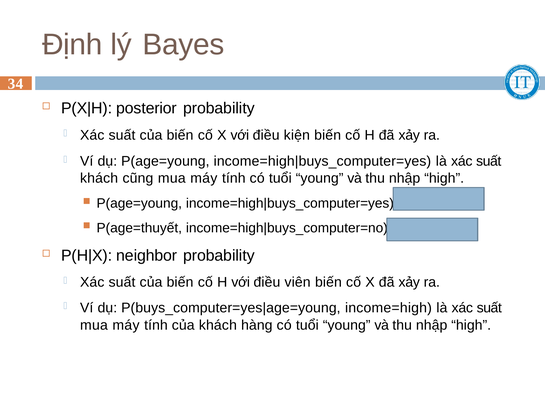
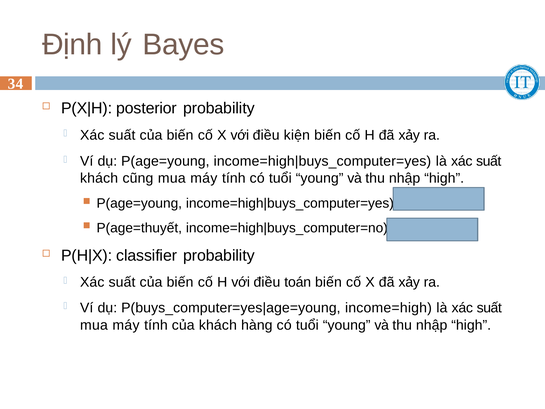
neighbor: neighbor -> classifier
viên: viên -> toán
